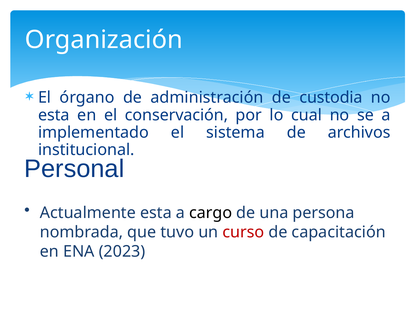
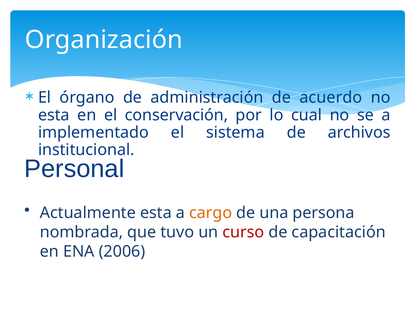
custodia: custodia -> acuerdo
cargo colour: black -> orange
2023: 2023 -> 2006
